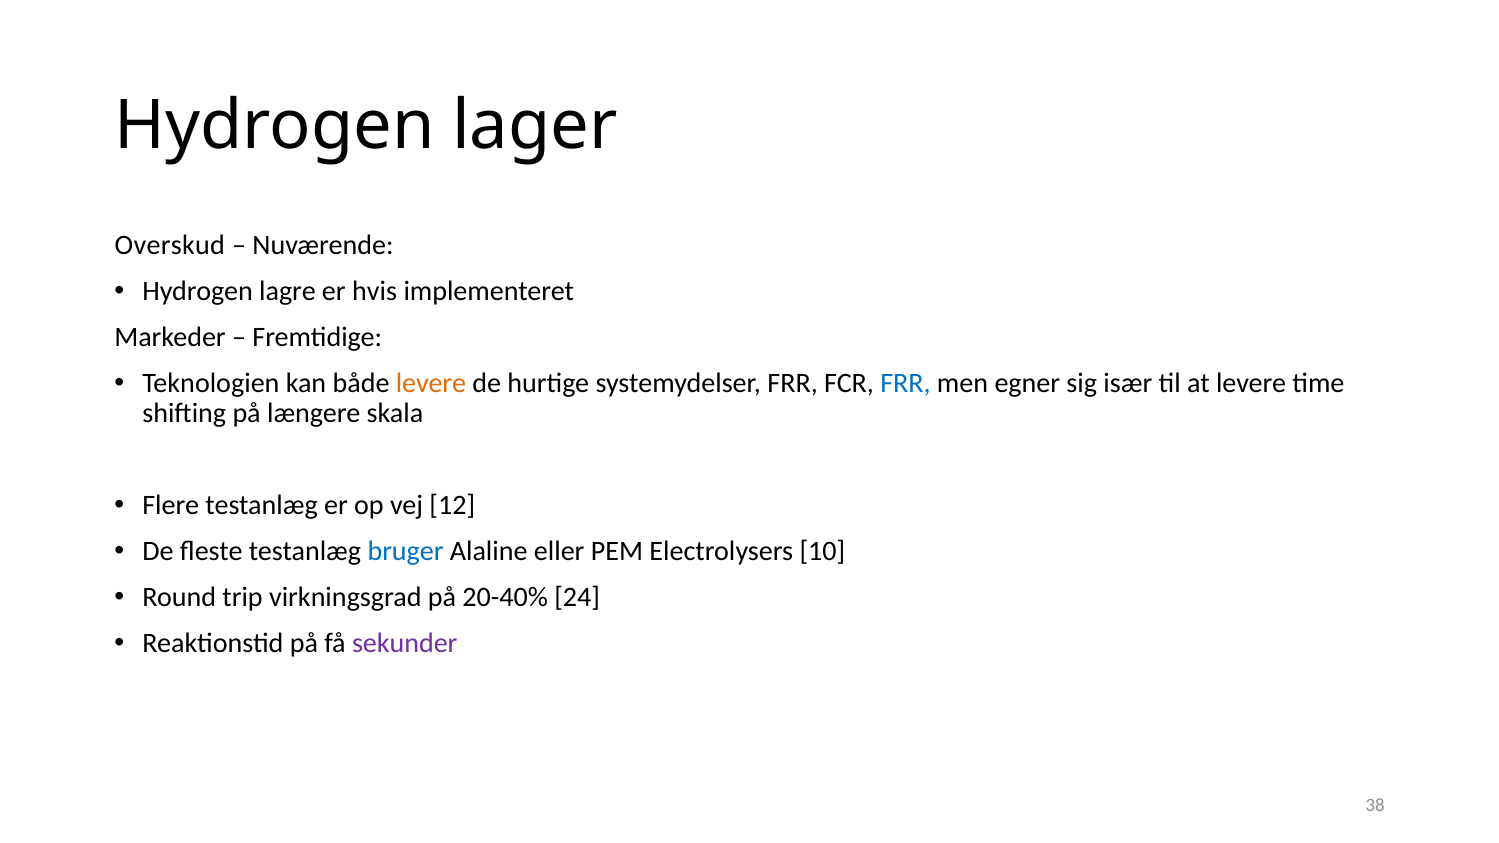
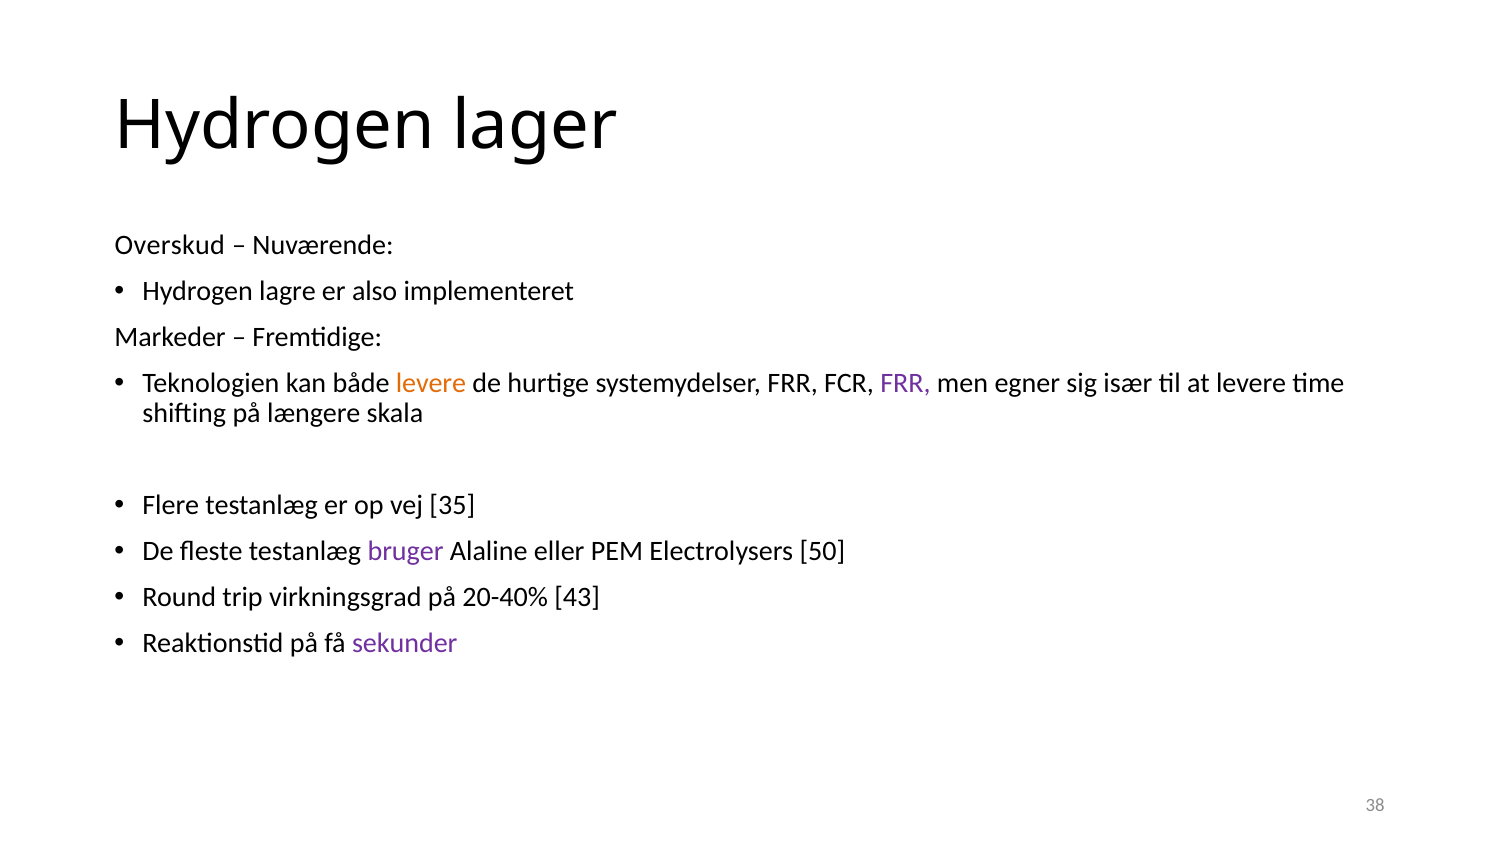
hvis: hvis -> also
FRR at (905, 383) colour: blue -> purple
12: 12 -> 35
bruger colour: blue -> purple
10: 10 -> 50
24: 24 -> 43
